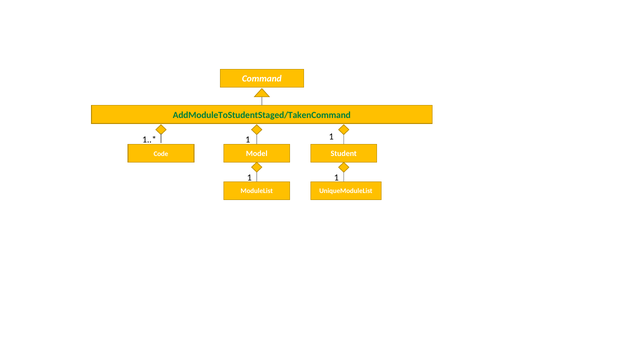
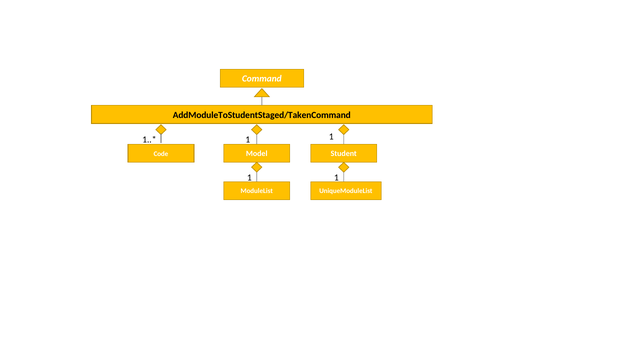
AddModuleToStudentStaged/TakenCommand colour: green -> black
